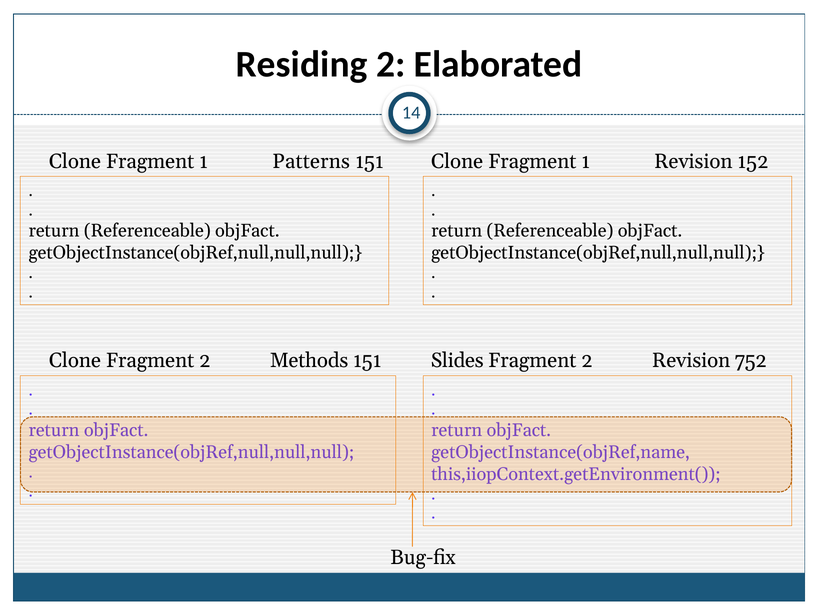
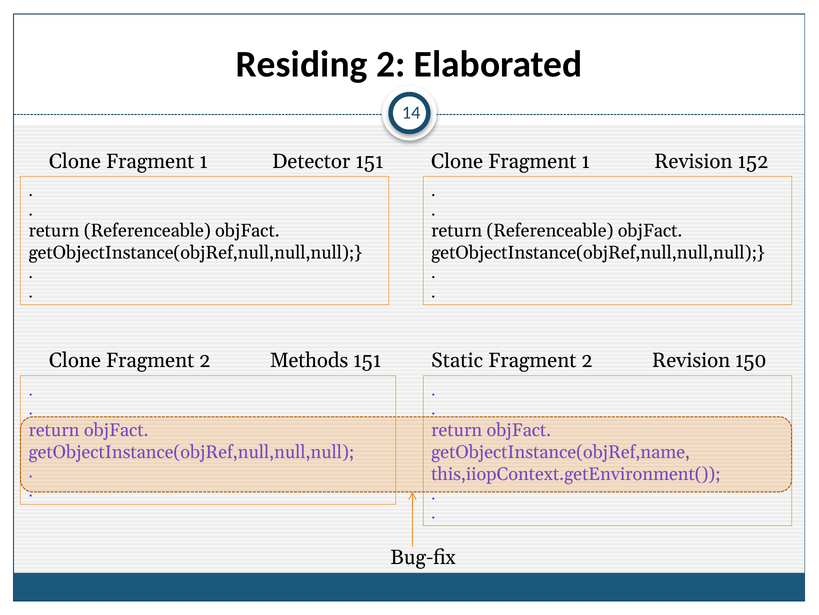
Patterns: Patterns -> Detector
Slides: Slides -> Static
752: 752 -> 150
